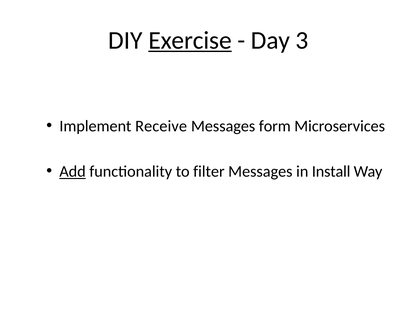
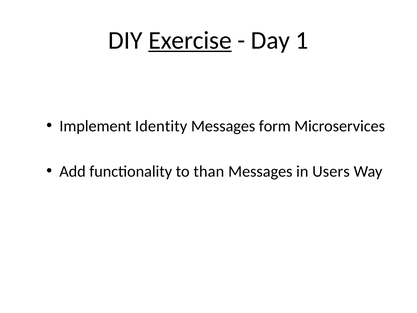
3: 3 -> 1
Receive: Receive -> Identity
Add underline: present -> none
filter: filter -> than
Install: Install -> Users
